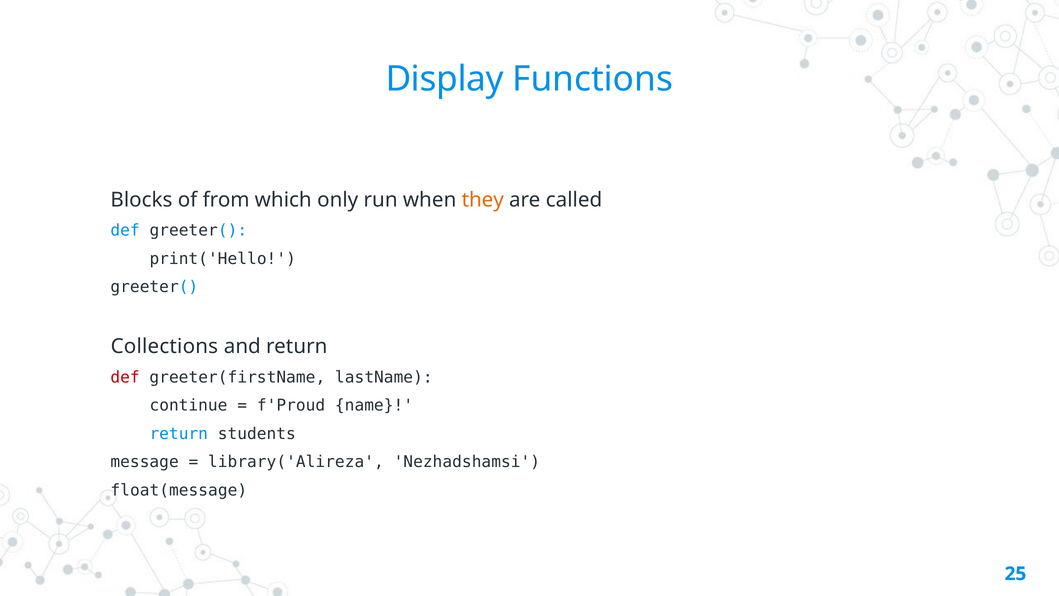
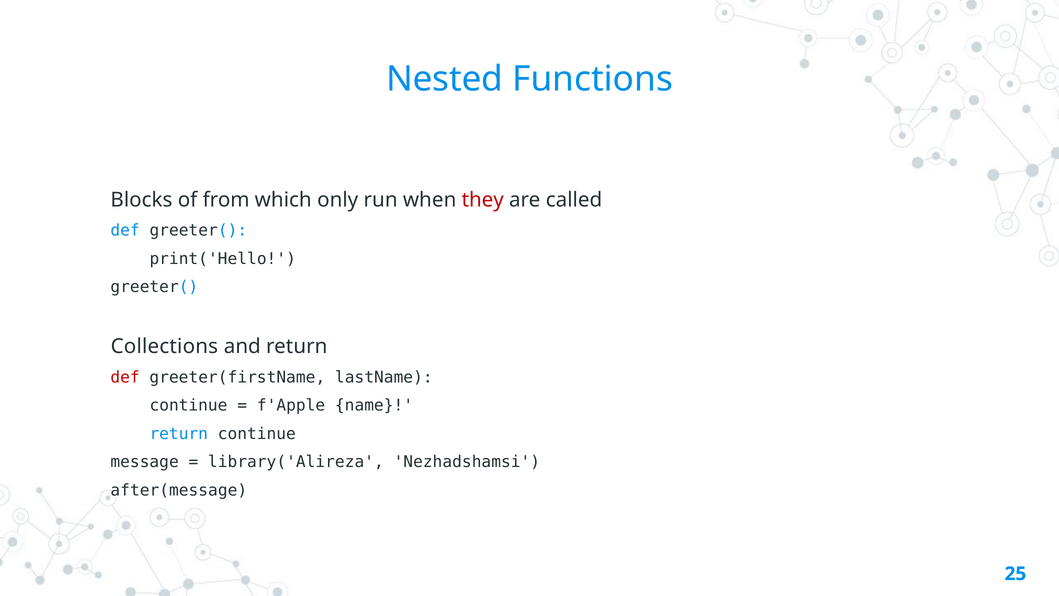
Display: Display -> Nested
they colour: orange -> red
f'Proud: f'Proud -> f'Apple
return students: students -> continue
float(message: float(message -> after(message
